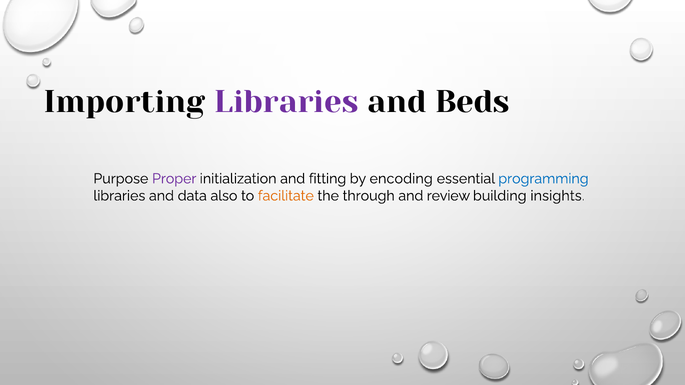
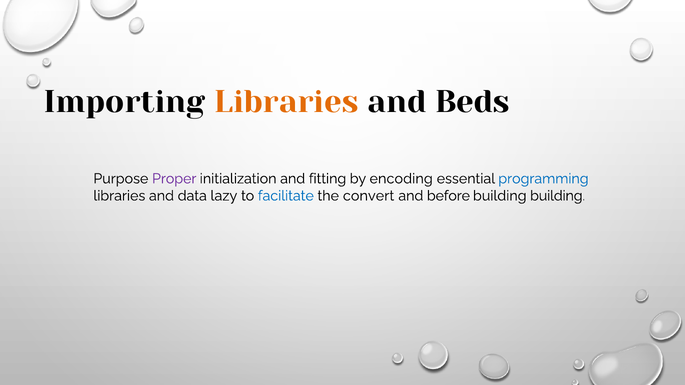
Libraries at (286, 102) colour: purple -> orange
also: also -> lazy
facilitate colour: orange -> blue
through: through -> convert
review: review -> before
building insights: insights -> building
